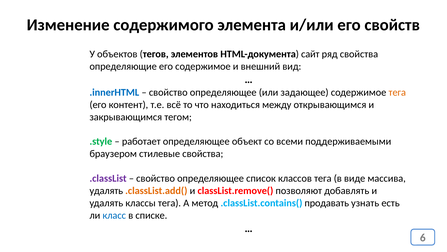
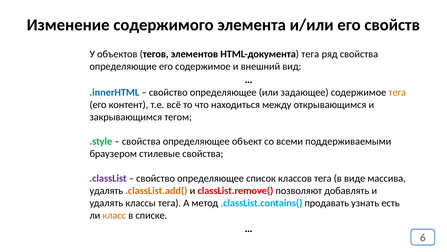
HTML-документа сайт: сайт -> тега
работает at (141, 141): работает -> свойства
класс colour: blue -> orange
